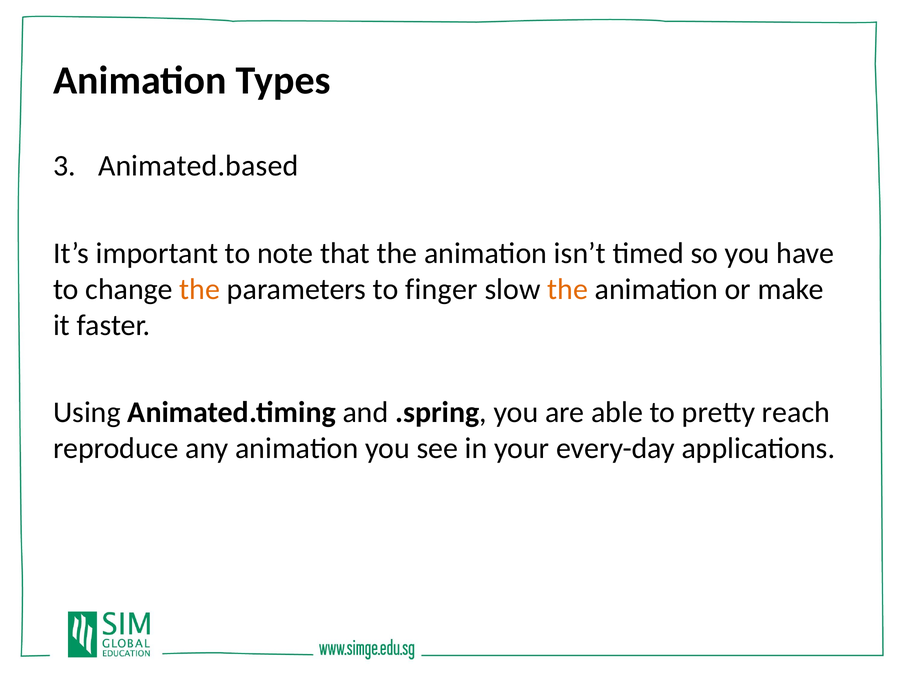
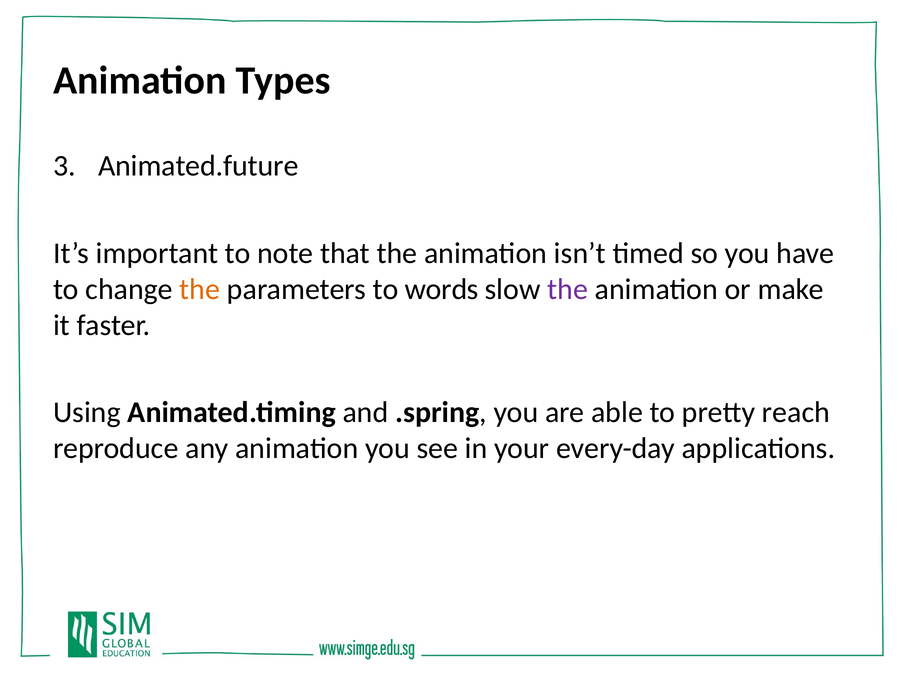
Animated.based: Animated.based -> Animated.future
finger: finger -> words
the at (568, 289) colour: orange -> purple
